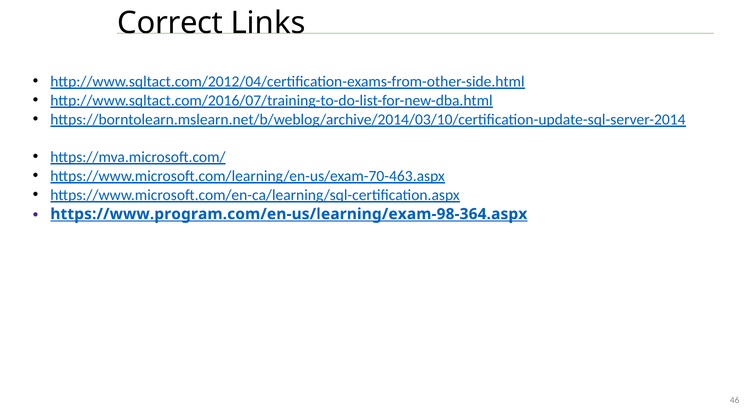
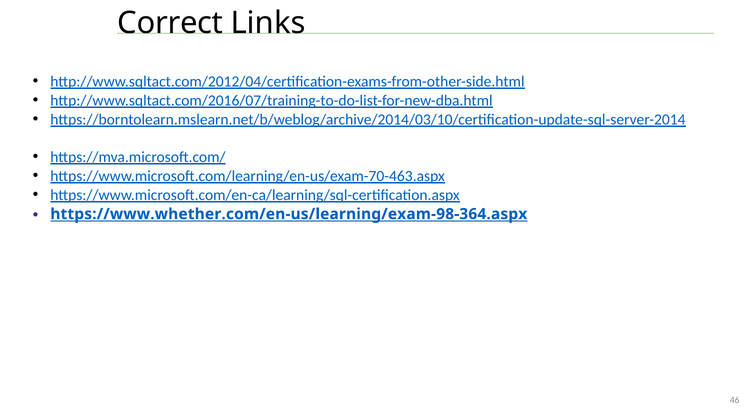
https://www.program.com/en-us/learning/exam-98-364.aspx: https://www.program.com/en-us/learning/exam-98-364.aspx -> https://www.whether.com/en-us/learning/exam-98-364.aspx
